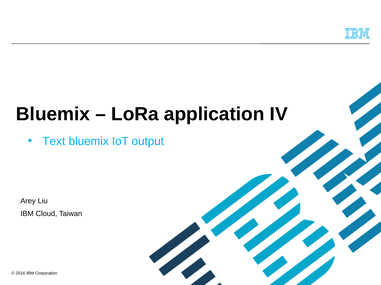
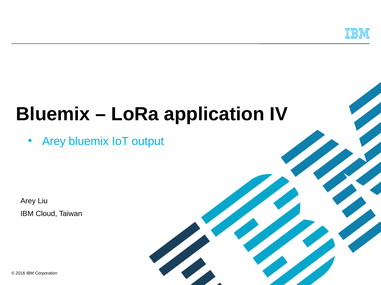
Text at (54, 142): Text -> Arey
